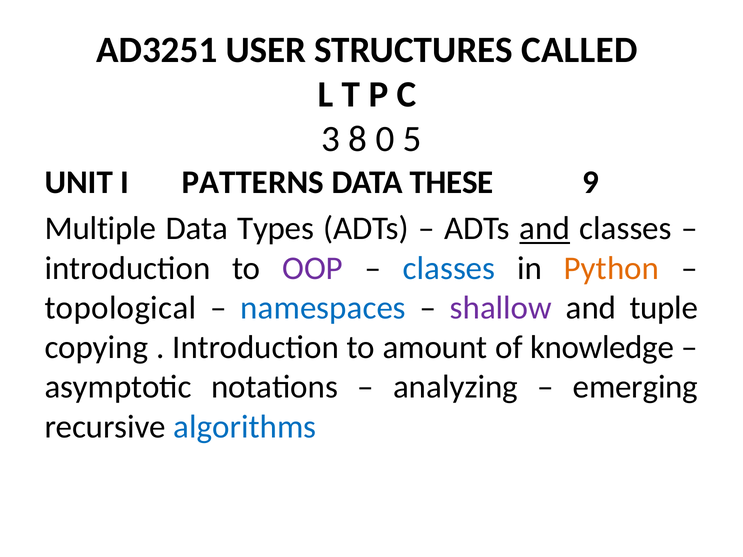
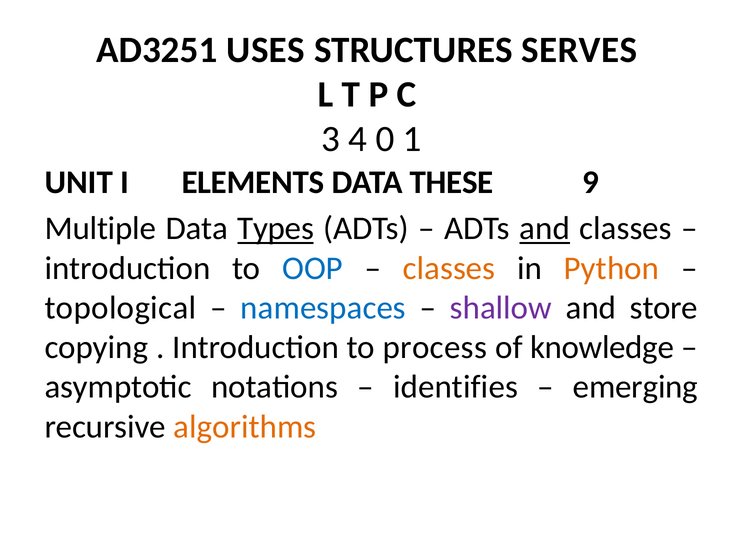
USER: USER -> USES
CALLED: CALLED -> SERVES
8: 8 -> 4
5: 5 -> 1
PATTERNS: PATTERNS -> ELEMENTS
Types underline: none -> present
OOP colour: purple -> blue
classes at (449, 268) colour: blue -> orange
tuple: tuple -> store
amount: amount -> process
analyzing: analyzing -> identifies
algorithms colour: blue -> orange
